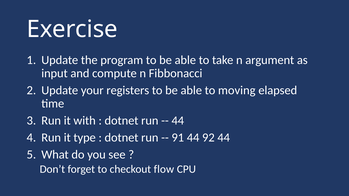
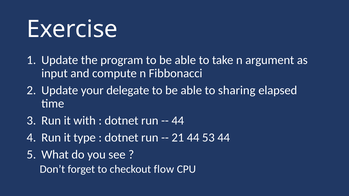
registers: registers -> delegate
moving: moving -> sharing
91: 91 -> 21
92: 92 -> 53
